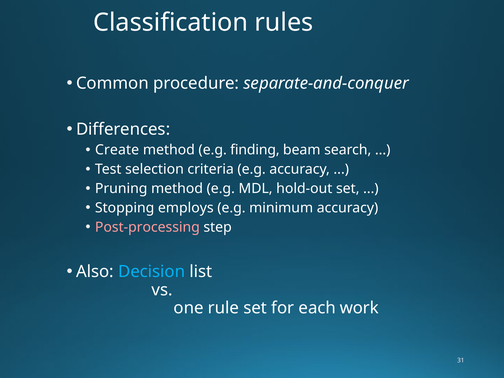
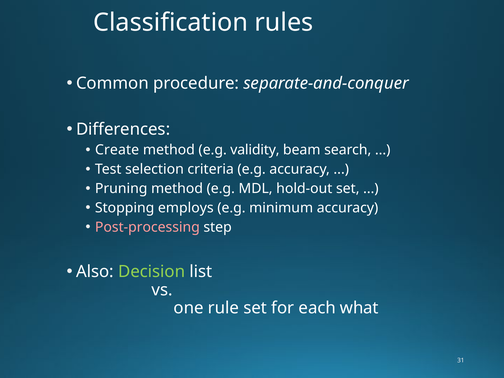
finding: finding -> validity
Decision colour: light blue -> light green
work: work -> what
